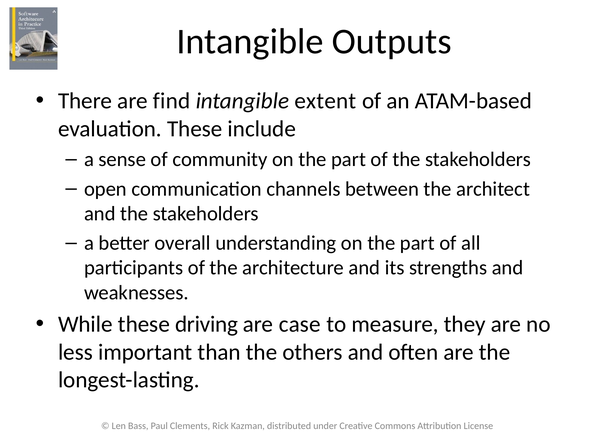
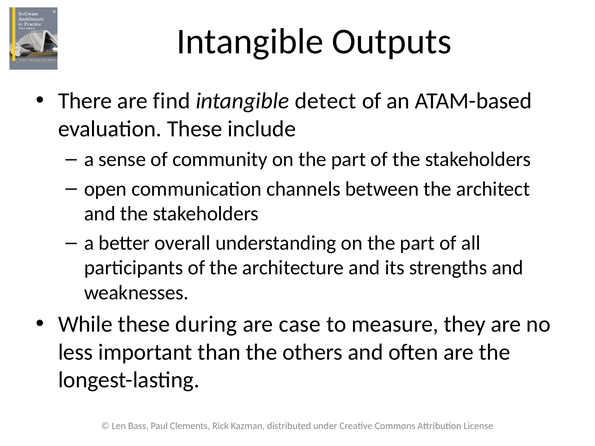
extent: extent -> detect
driving: driving -> during
